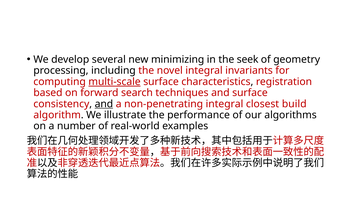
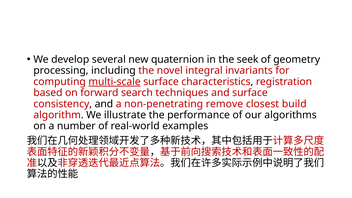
minimizing: minimizing -> quaternion
and at (104, 104) underline: present -> none
non-penetrating integral: integral -> remove
